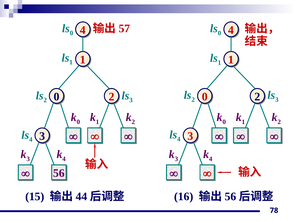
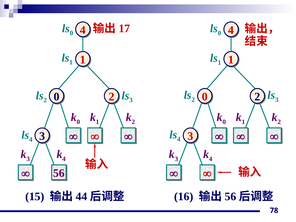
57: 57 -> 17
